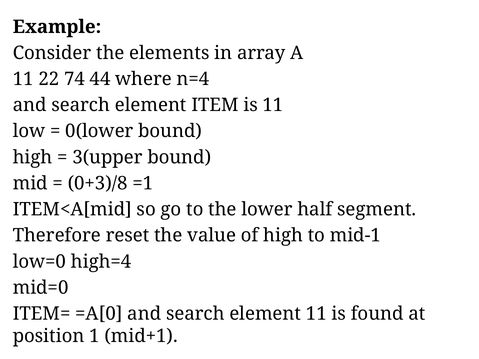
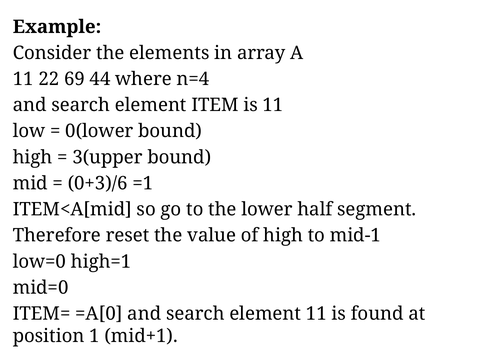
74: 74 -> 69
0+3)/8: 0+3)/8 -> 0+3)/6
high=4: high=4 -> high=1
